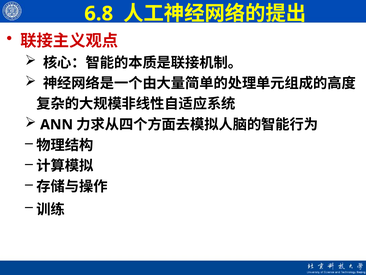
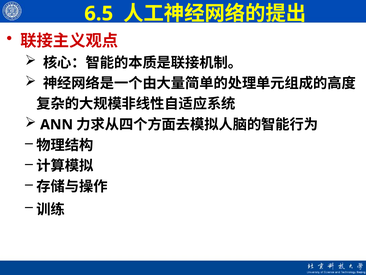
6.8: 6.8 -> 6.5
